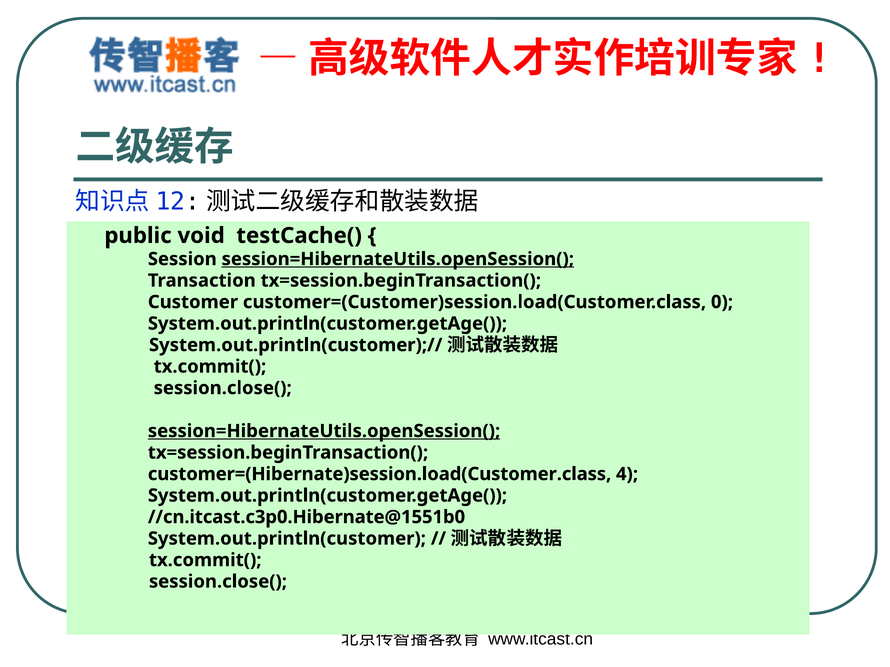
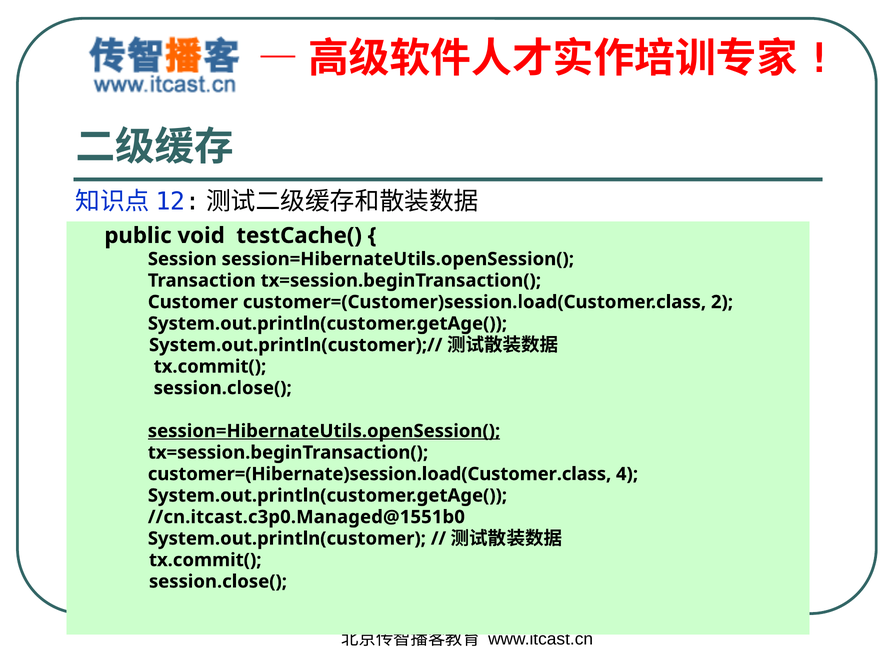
session=HibernateUtils.openSession( at (398, 259) underline: present -> none
0: 0 -> 2
//cn.itcast.c3p0.Hibernate@1551b0: //cn.itcast.c3p0.Hibernate@1551b0 -> //cn.itcast.c3p0.Managed@1551b0
